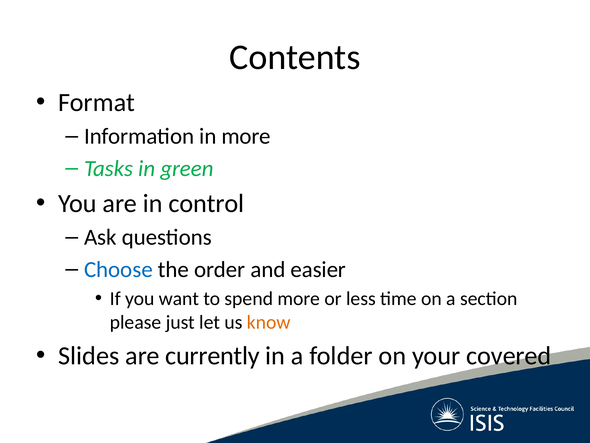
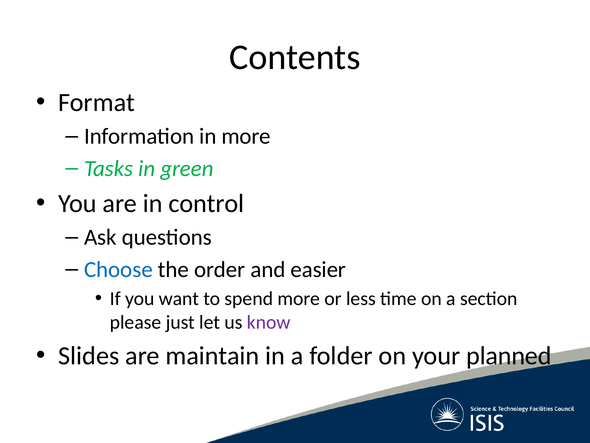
know colour: orange -> purple
currently: currently -> maintain
covered: covered -> planned
